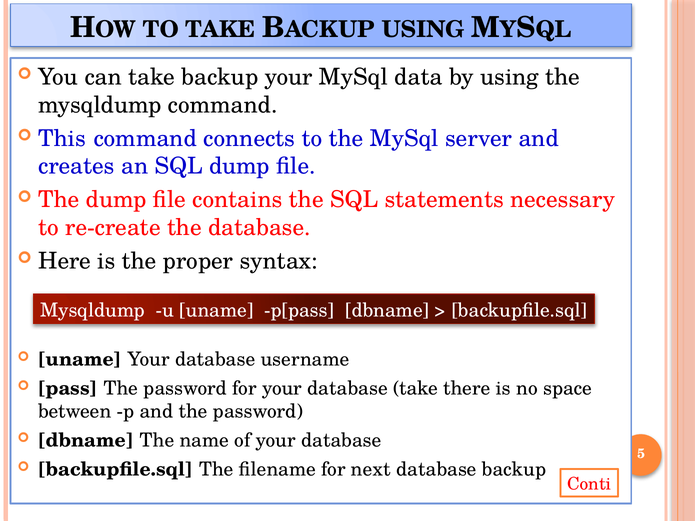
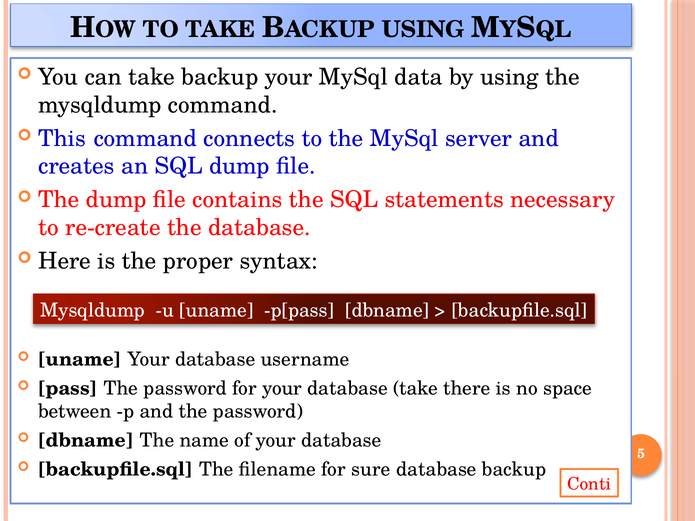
next: next -> sure
